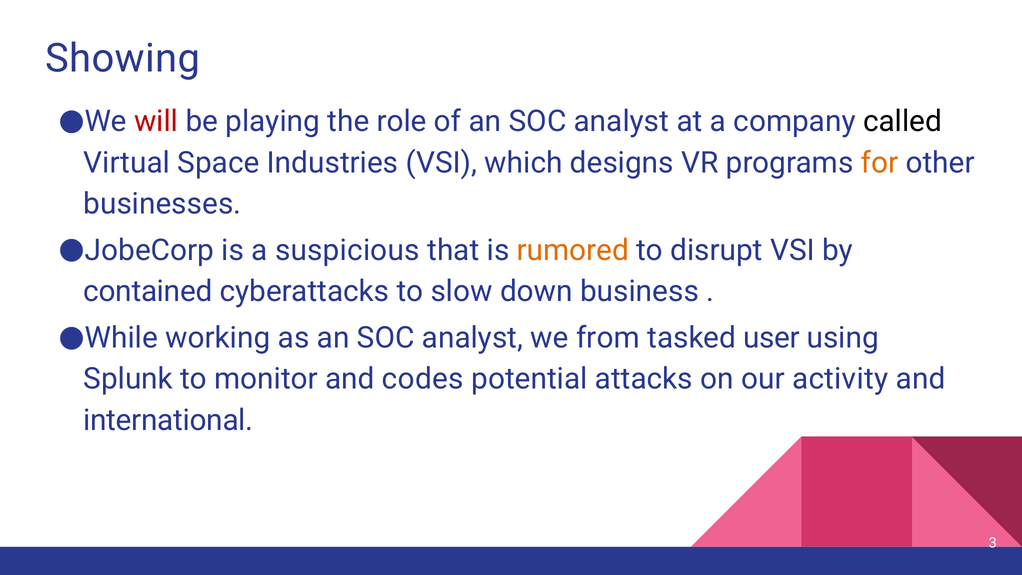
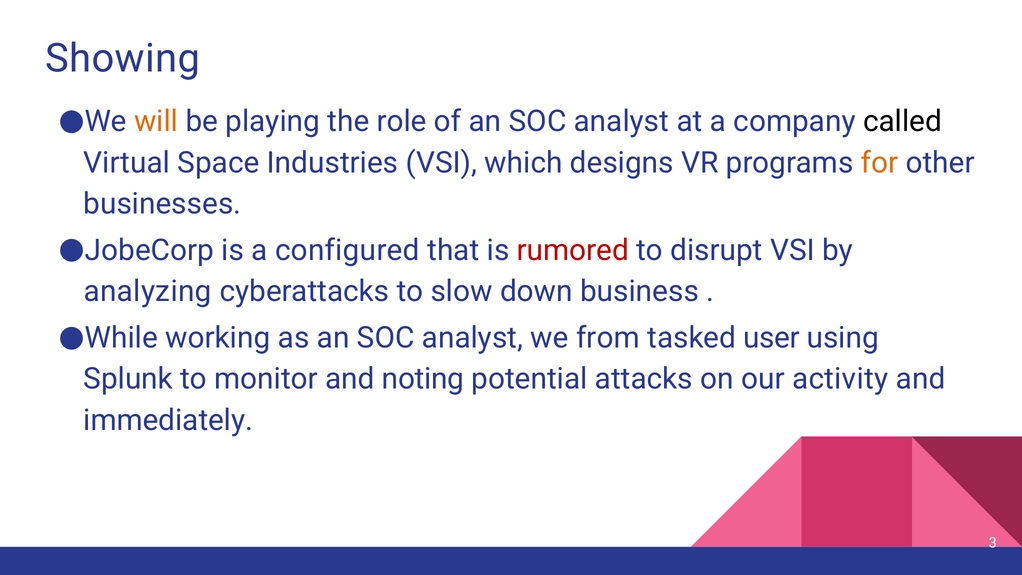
will colour: red -> orange
suspicious: suspicious -> configured
rumored colour: orange -> red
contained: contained -> analyzing
codes: codes -> noting
international: international -> immediately
